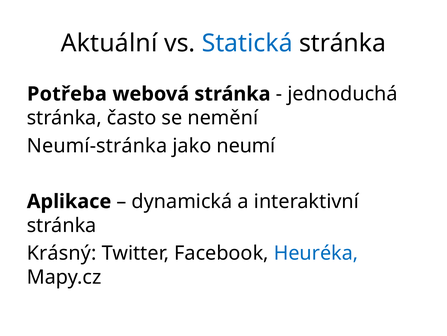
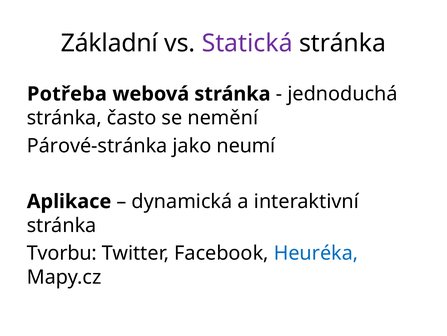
Aktuální: Aktuální -> Základní
Statická colour: blue -> purple
Neumí-stránka: Neumí-stránka -> Párové-stránka
Krásný: Krásný -> Tvorbu
